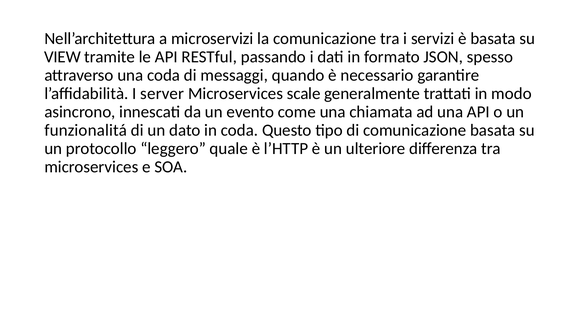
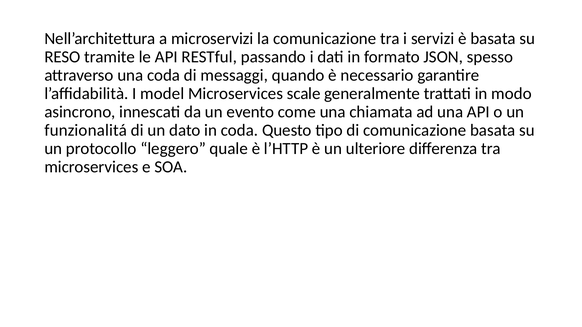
VIEW: VIEW -> RESO
server: server -> model
